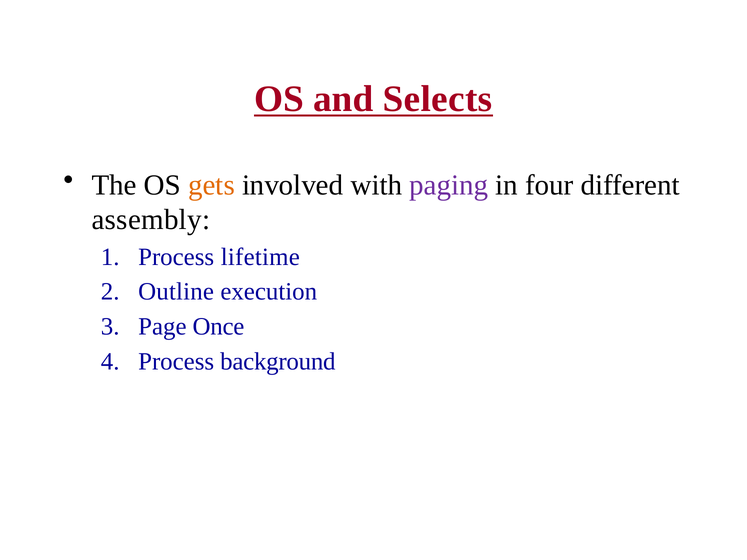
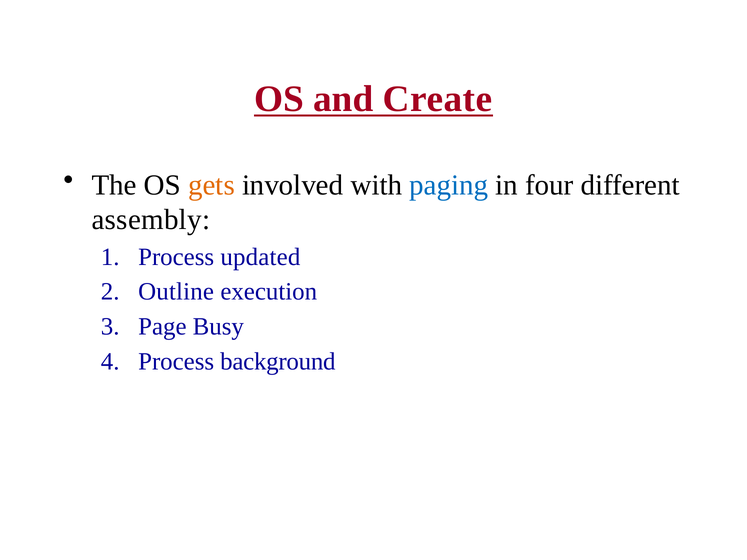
Selects: Selects -> Create
paging colour: purple -> blue
lifetime: lifetime -> updated
Once: Once -> Busy
